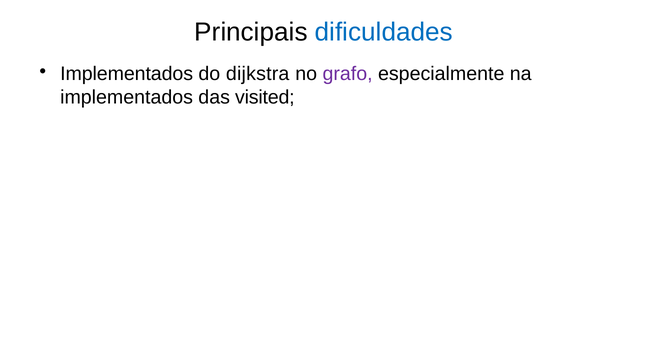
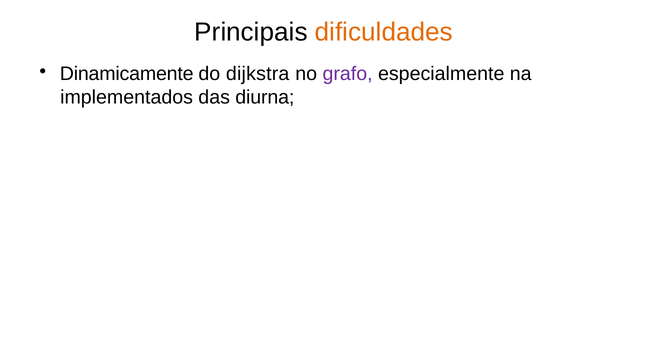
dificuldades colour: blue -> orange
Implementados at (127, 74): Implementados -> Dinamicamente
visited: visited -> diurna
